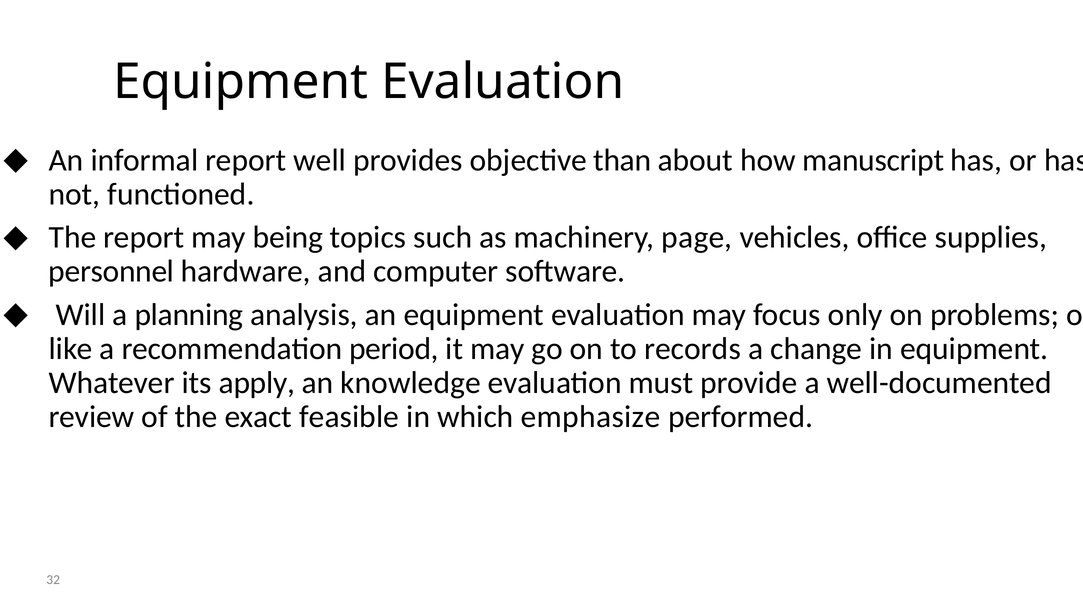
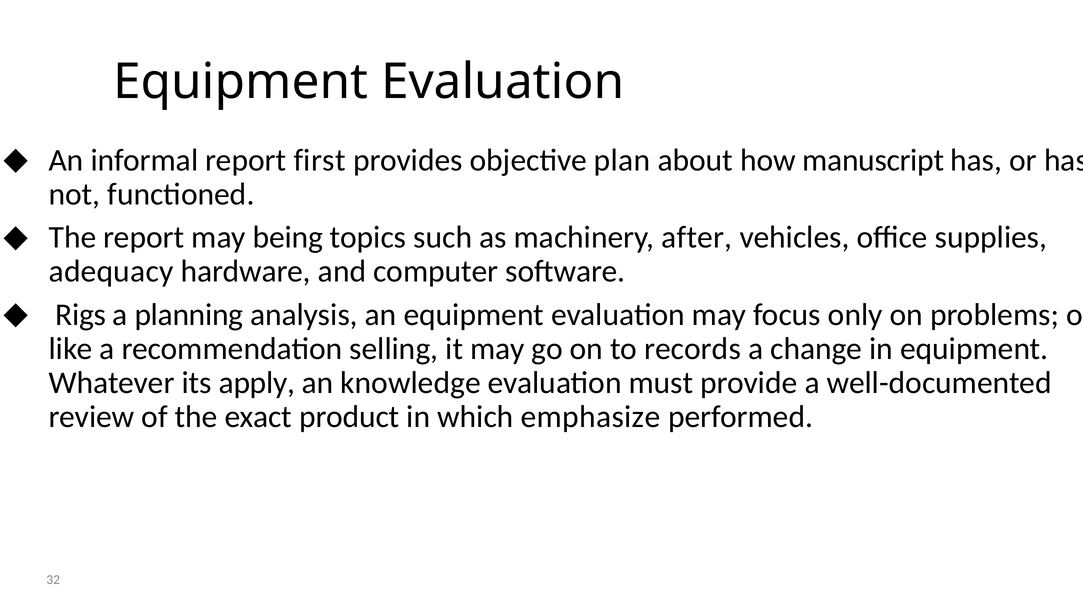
well: well -> first
than: than -> plan
page: page -> after
personnel: personnel -> adequacy
Will: Will -> Rigs
period: period -> selling
feasible: feasible -> product
